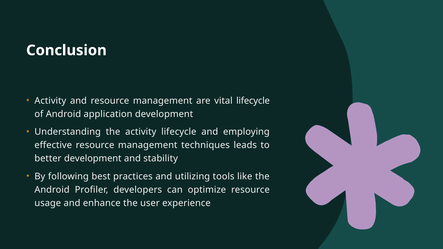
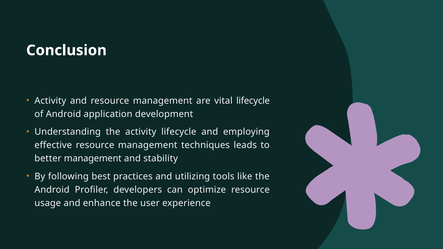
better development: development -> management
